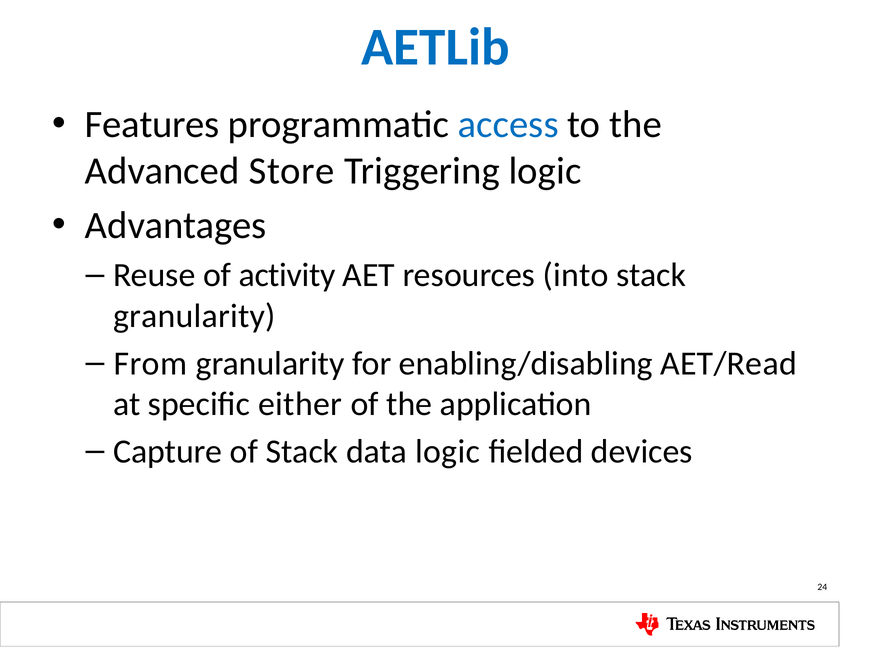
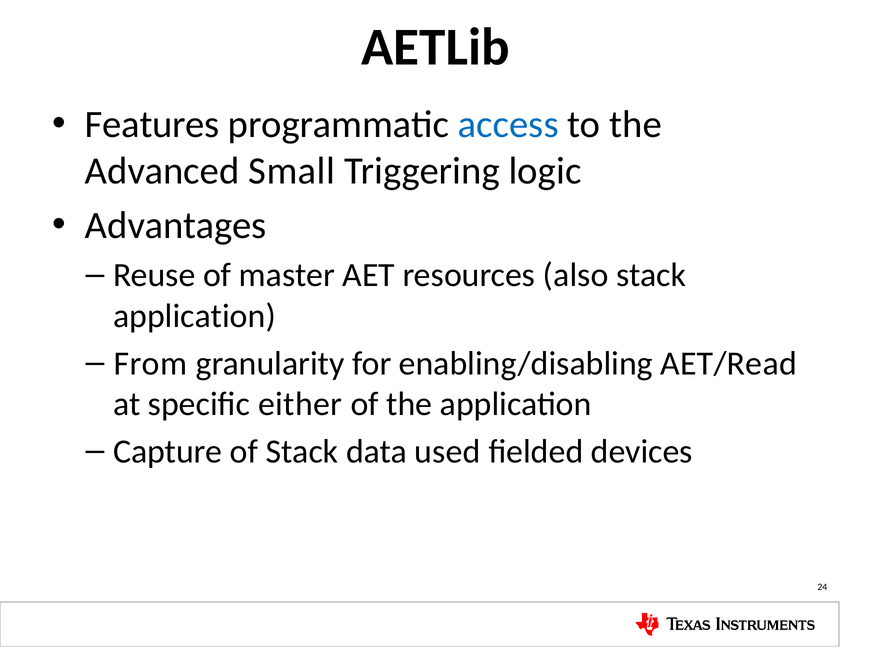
AETLib colour: blue -> black
Store: Store -> Small
activity: activity -> master
into: into -> also
granularity at (194, 316): granularity -> application
data logic: logic -> used
